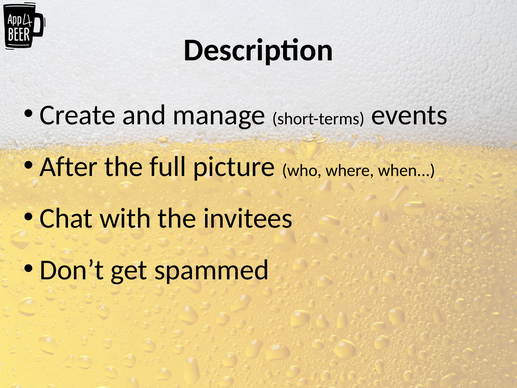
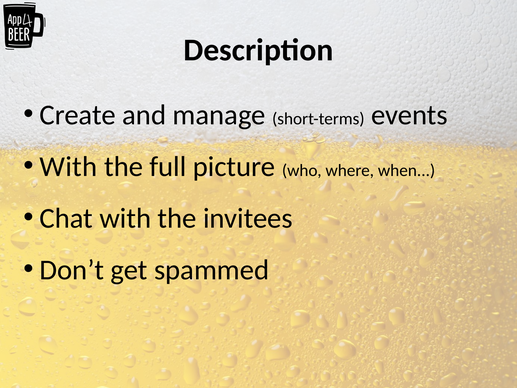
After at (69, 166): After -> With
